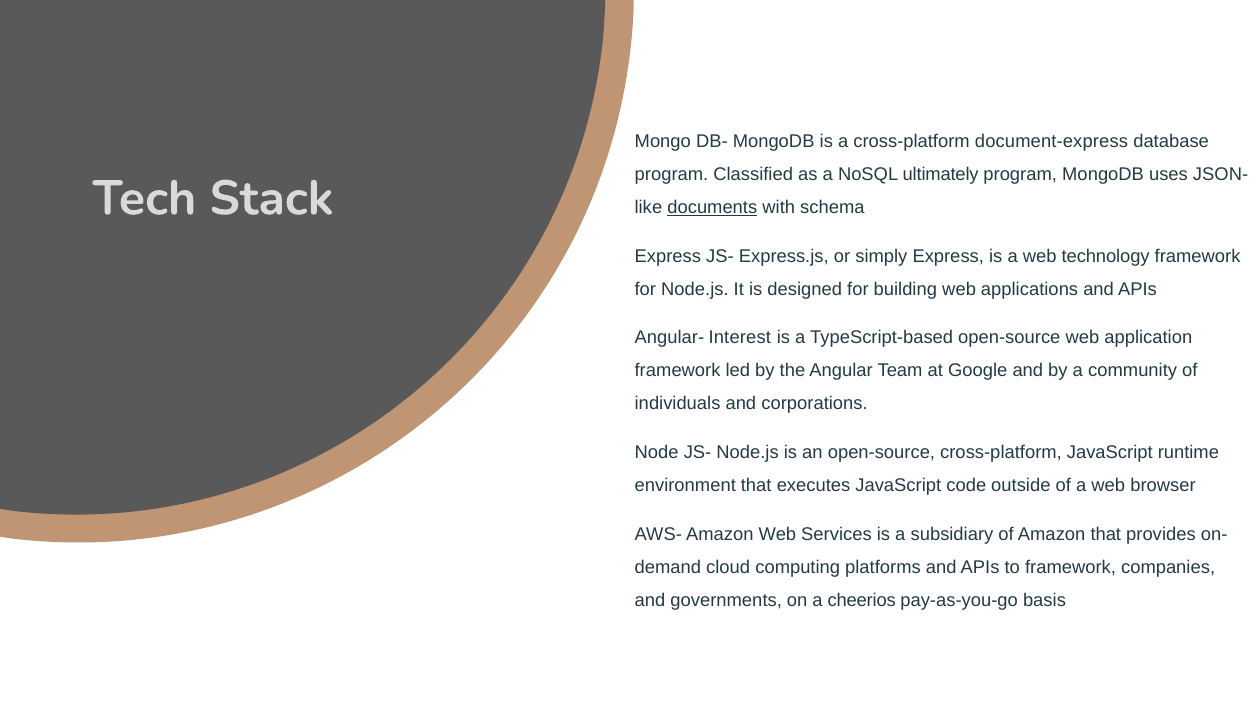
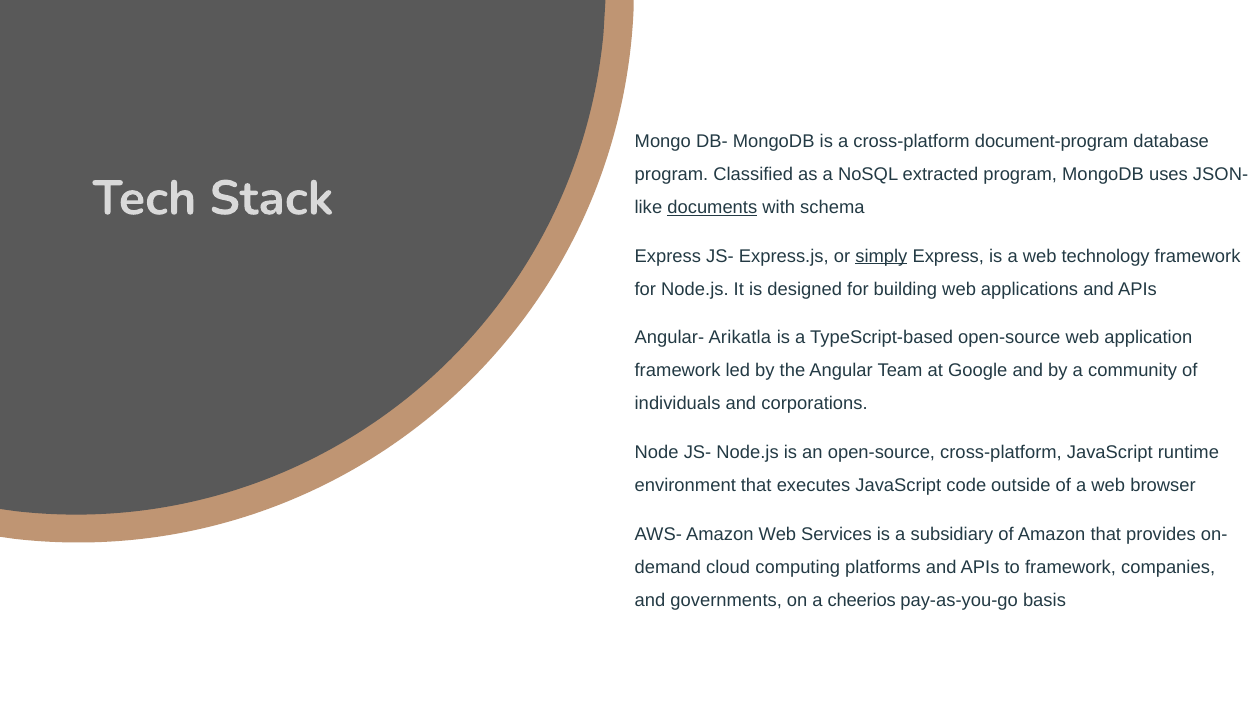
document-express: document-express -> document-program
ultimately: ultimately -> extracted
simply underline: none -> present
Interest: Interest -> Arikatla
